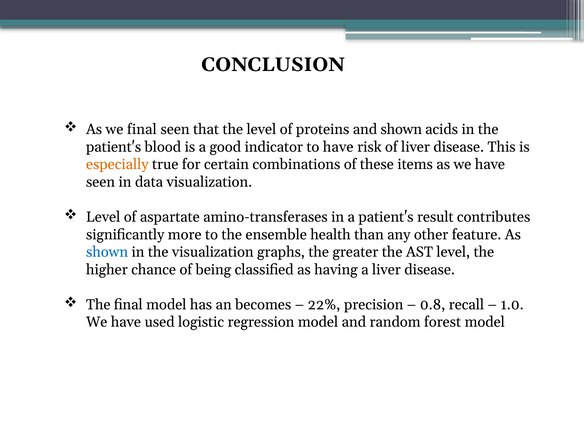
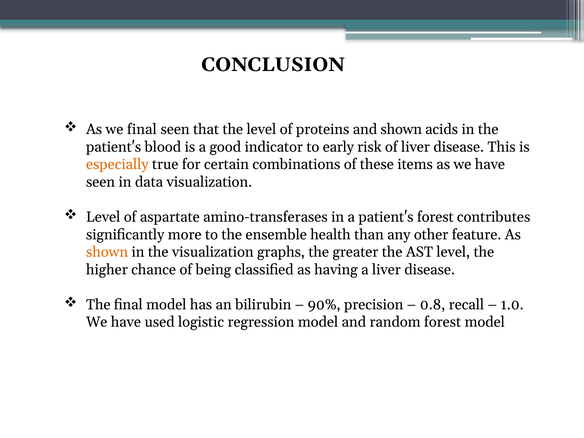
to have: have -> early
patient's result: result -> forest
shown at (107, 252) colour: blue -> orange
becomes: becomes -> bilirubin
22%: 22% -> 90%
